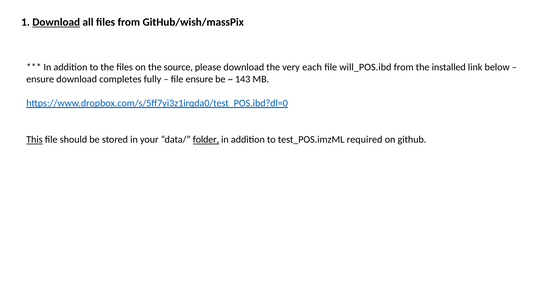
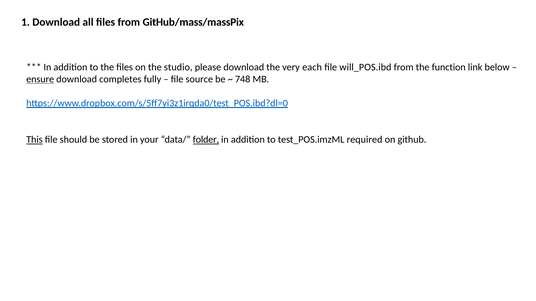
Download at (56, 22) underline: present -> none
GitHub/wish/massPix: GitHub/wish/massPix -> GitHub/mass/massPix
source: source -> studio
installed: installed -> function
ensure at (40, 79) underline: none -> present
file ensure: ensure -> source
143: 143 -> 748
